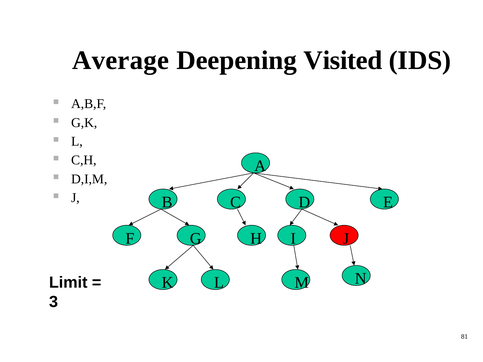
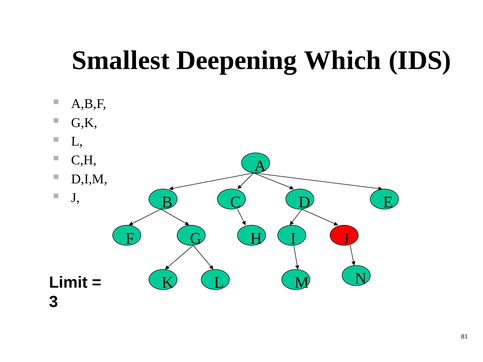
Average: Average -> Smallest
Visited: Visited -> Which
